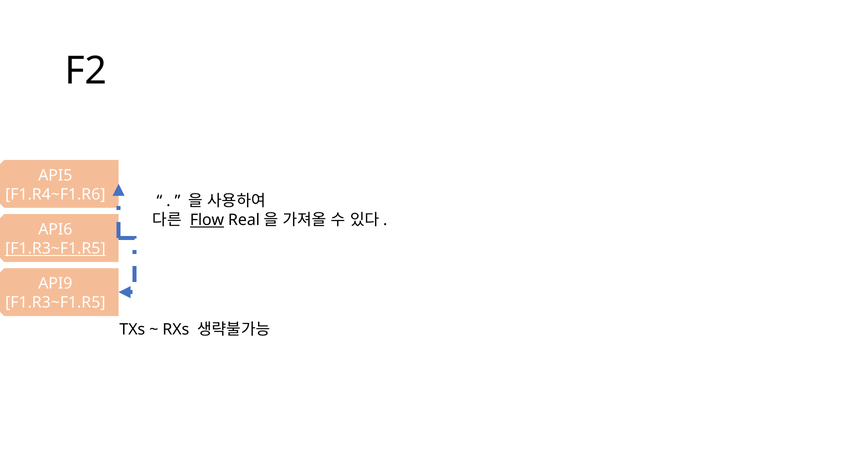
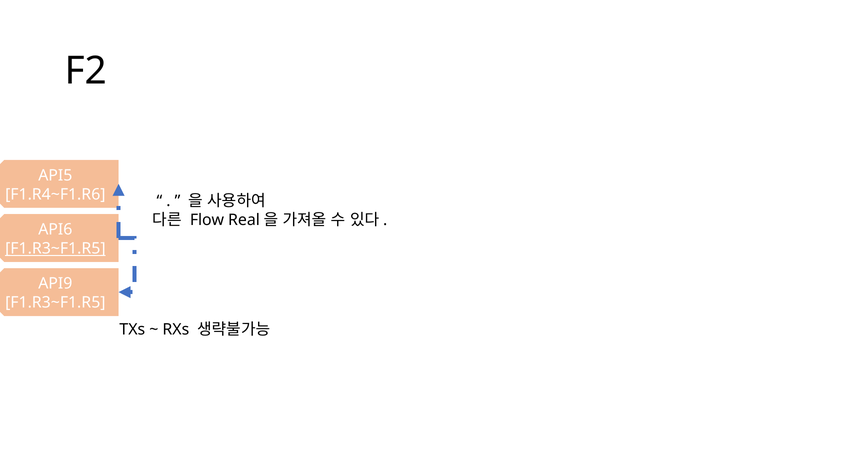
Flow underline: present -> none
